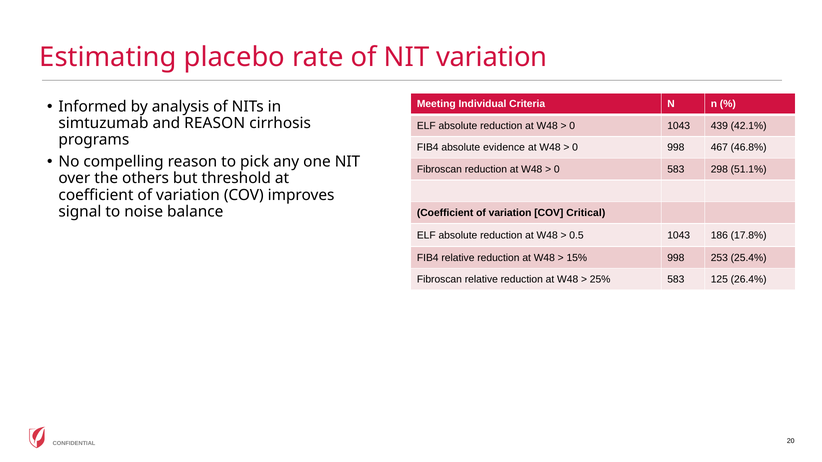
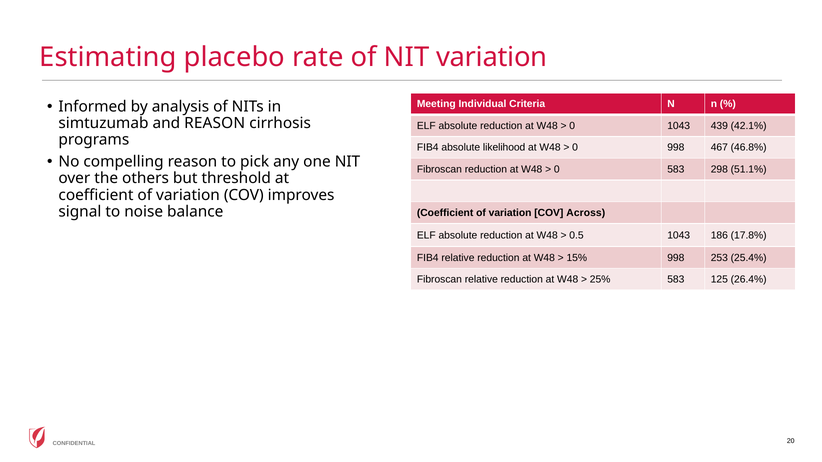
evidence: evidence -> likelihood
Critical: Critical -> Across
